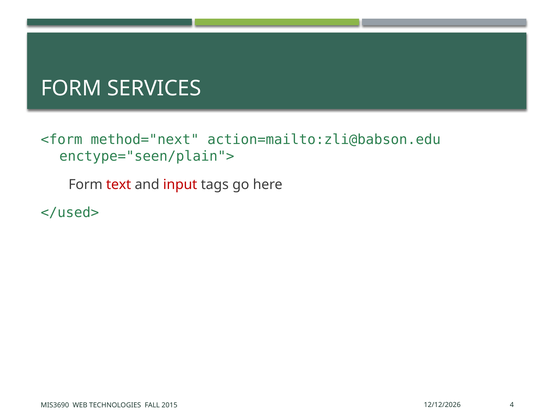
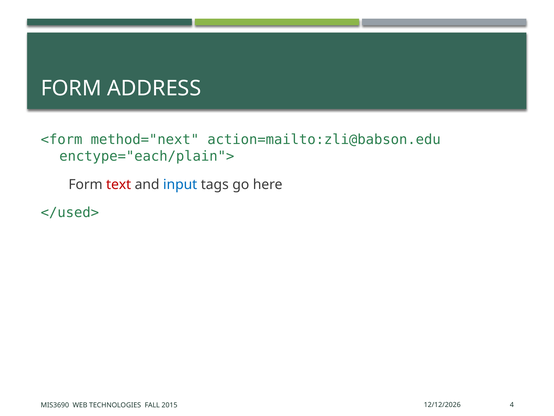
SERVICES: SERVICES -> ADDRESS
enctype="seen/plain">: enctype="seen/plain"> -> enctype="each/plain">
input colour: red -> blue
